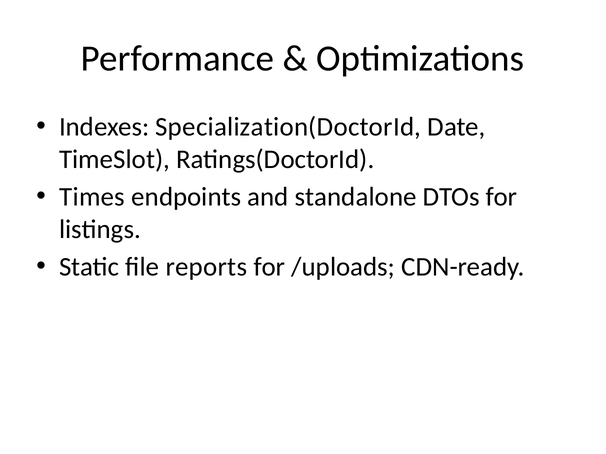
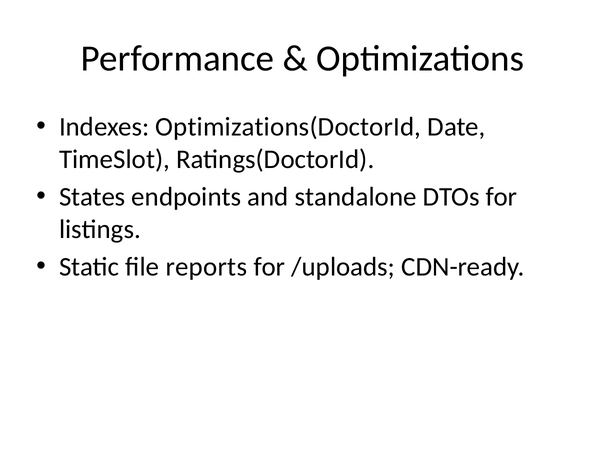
Specialization(DoctorId: Specialization(DoctorId -> Optimizations(DoctorId
Times: Times -> States
